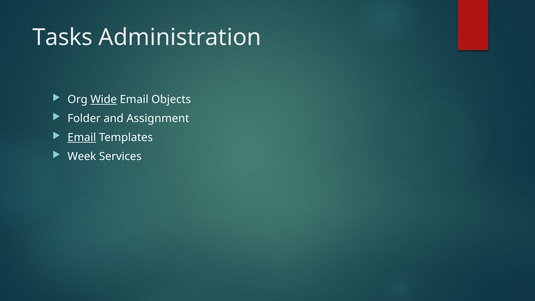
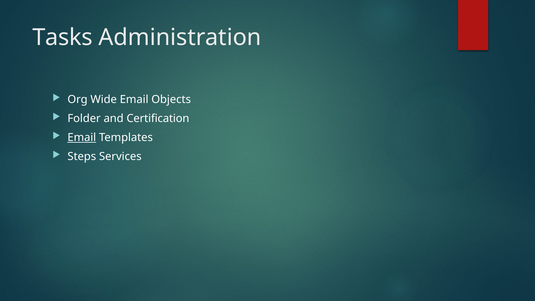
Wide underline: present -> none
Assignment: Assignment -> Certification
Week: Week -> Steps
